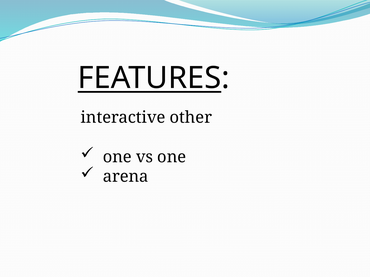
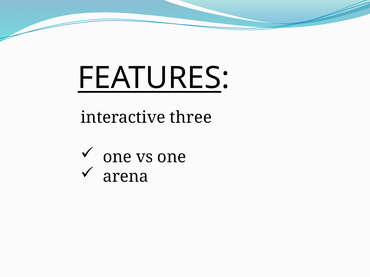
other: other -> three
